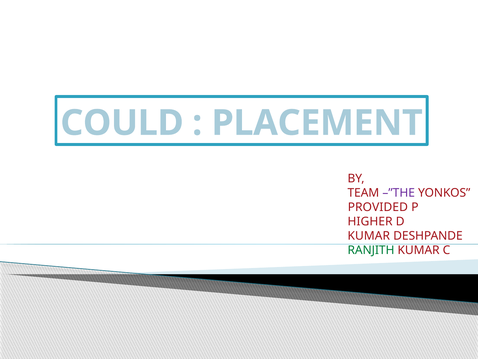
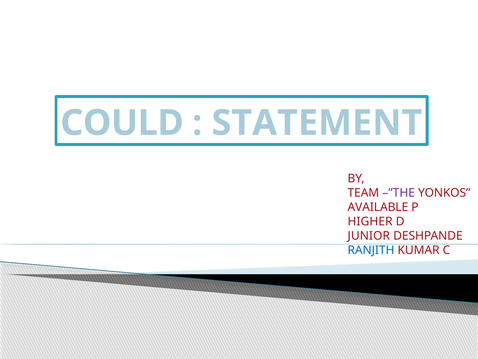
PLACEMENT: PLACEMENT -> STATEMENT
PROVIDED: PROVIDED -> AVAILABLE
KUMAR at (369, 236): KUMAR -> JUNIOR
RANJITH colour: green -> blue
